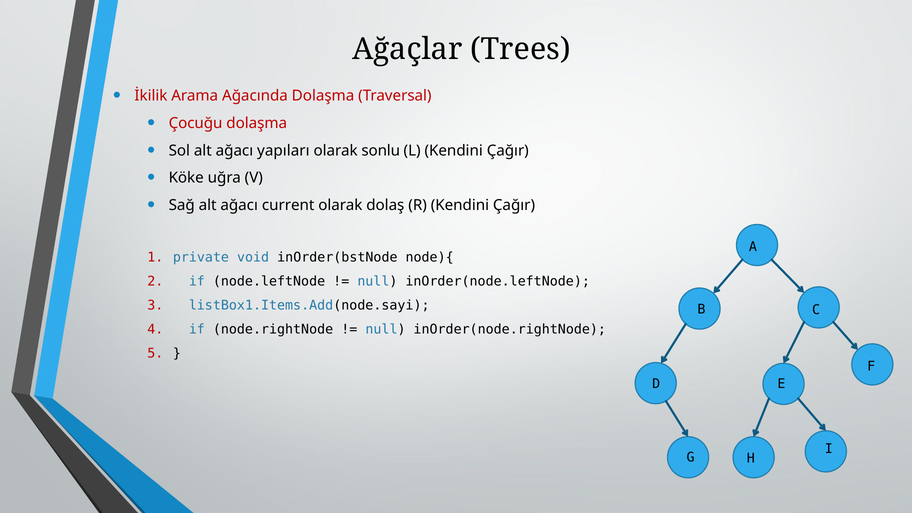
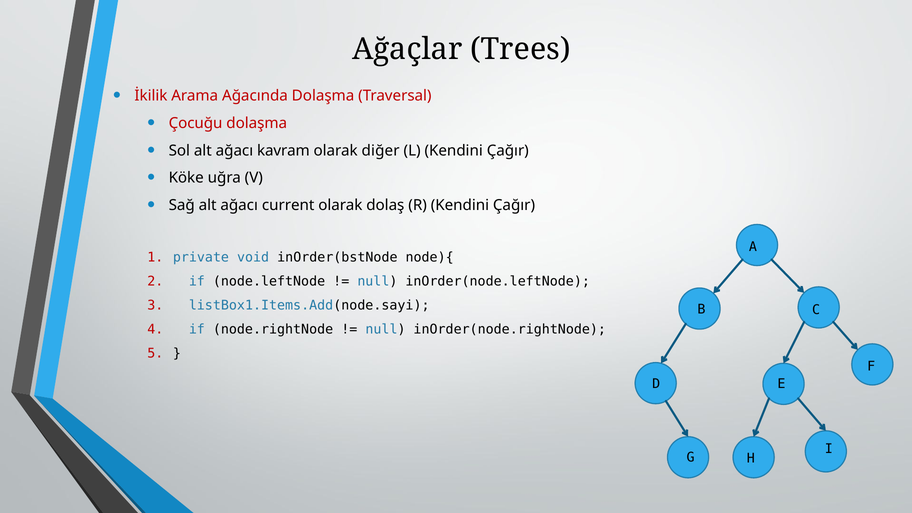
yapıları: yapıları -> kavram
sonlu: sonlu -> diğer
